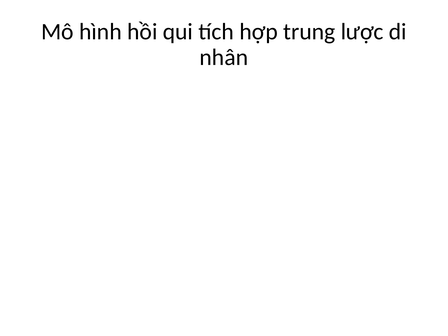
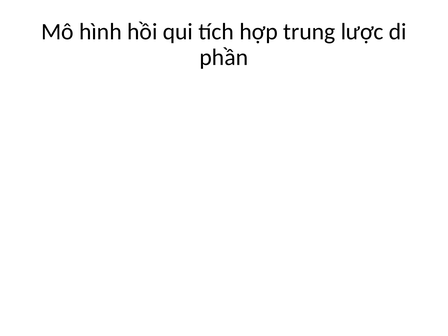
nhân: nhân -> phần
